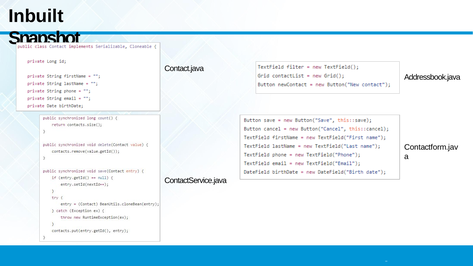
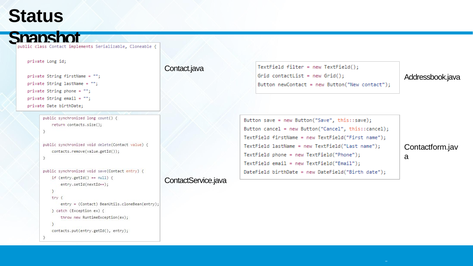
Inbuilt: Inbuilt -> Status
